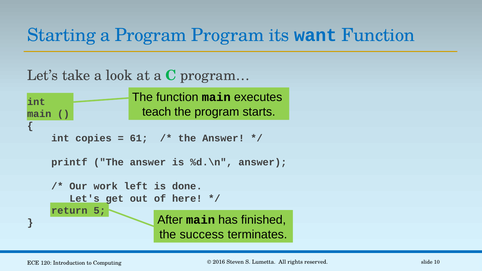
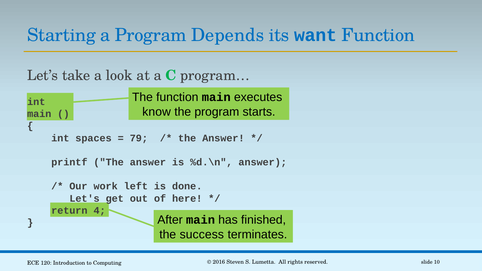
Program Program: Program -> Depends
teach: teach -> know
copies: copies -> spaces
61: 61 -> 79
5: 5 -> 4
